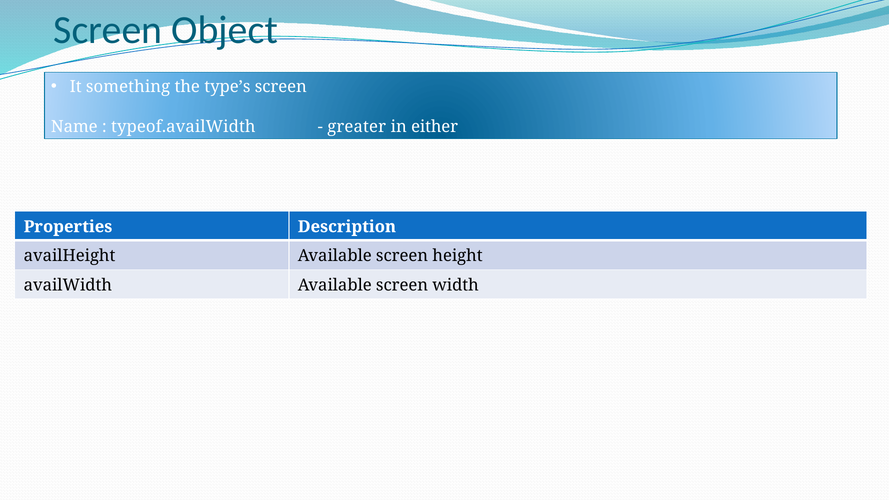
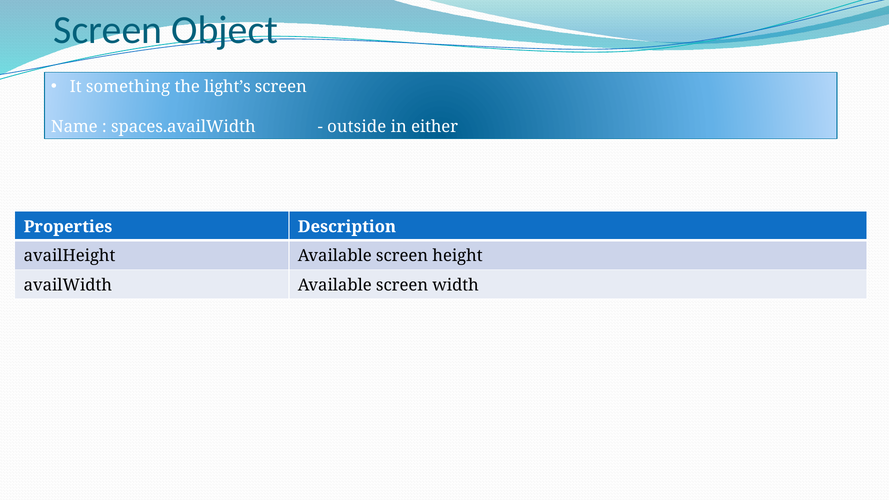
type’s: type’s -> light’s
typeof.availWidth: typeof.availWidth -> spaces.availWidth
greater: greater -> outside
